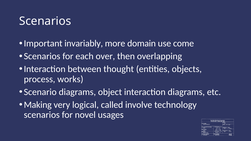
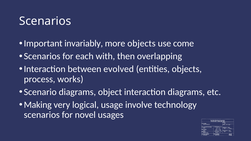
more domain: domain -> objects
over: over -> with
thought: thought -> evolved
called: called -> usage
